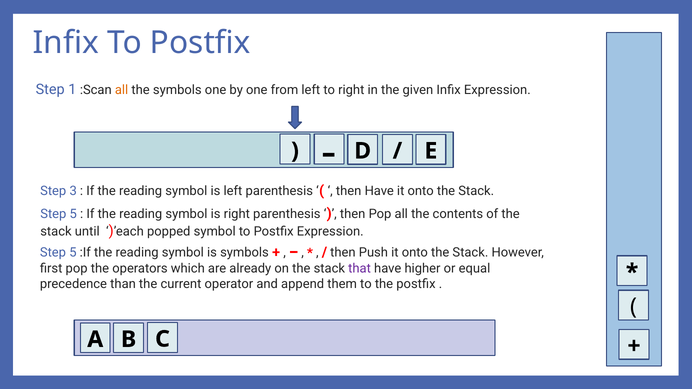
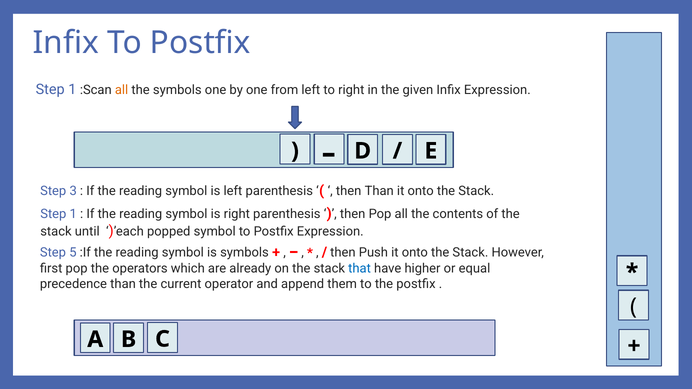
then Have: Have -> Than
5 at (73, 214): 5 -> 1
that colour: purple -> blue
